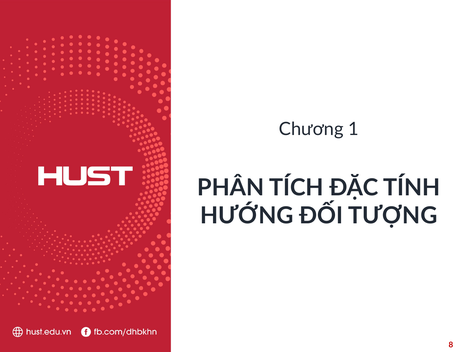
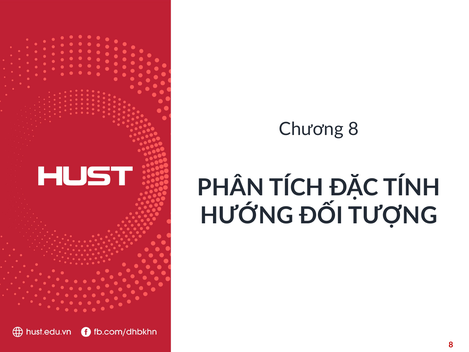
Chương 1: 1 -> 8
